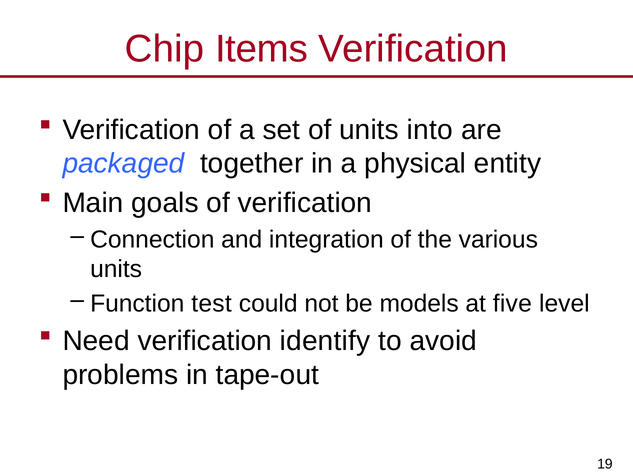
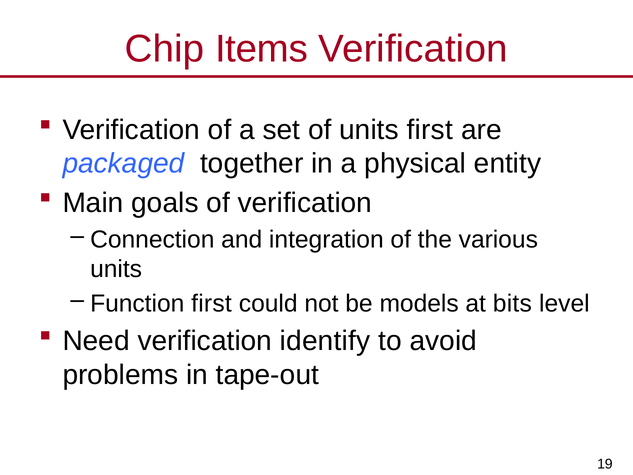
units into: into -> first
Function test: test -> first
five: five -> bits
